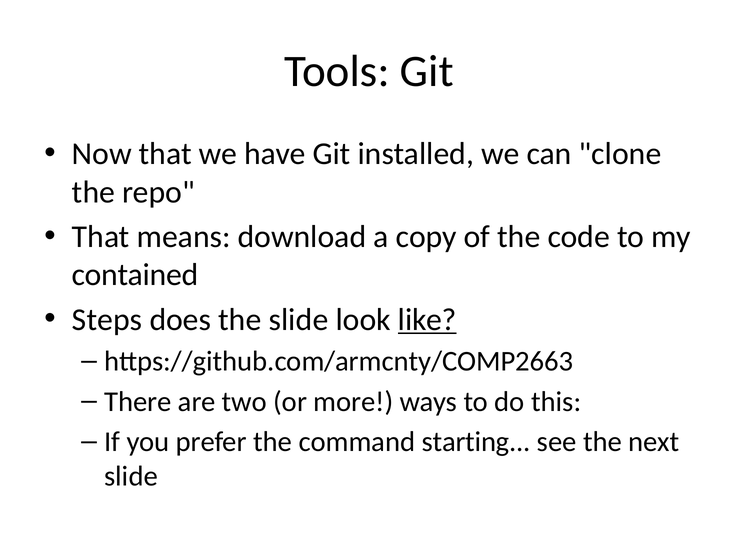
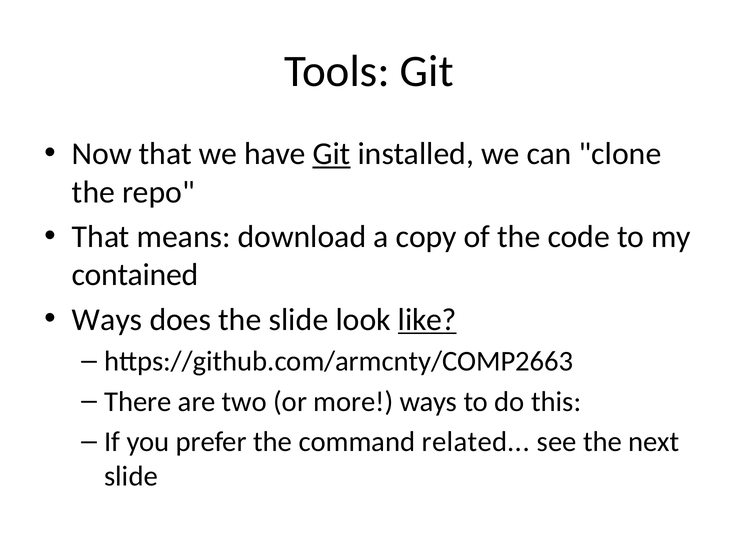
Git at (331, 154) underline: none -> present
Steps at (107, 320): Steps -> Ways
starting: starting -> related
